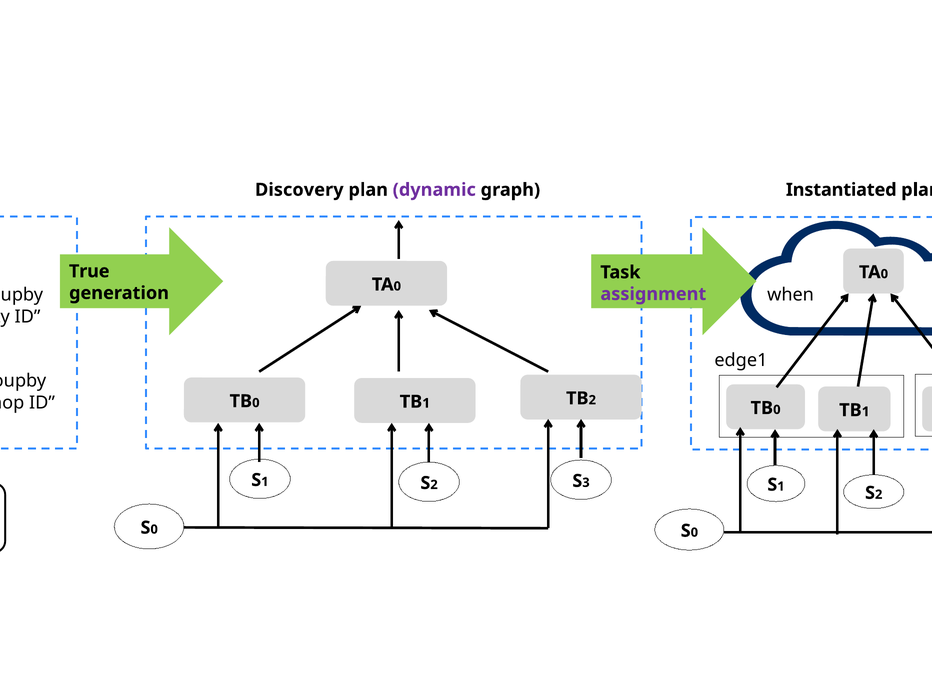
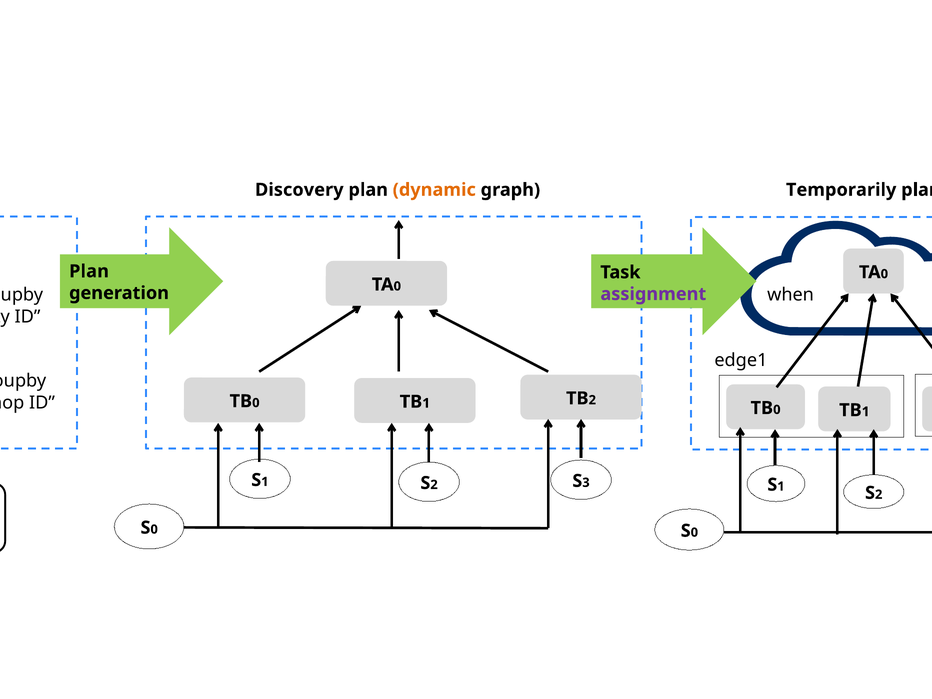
dynamic colour: purple -> orange
Instantiated: Instantiated -> Temporarily
True at (89, 271): True -> Plan
